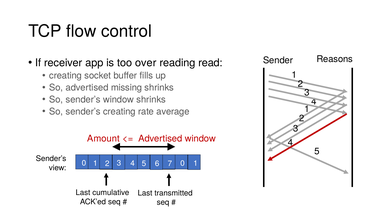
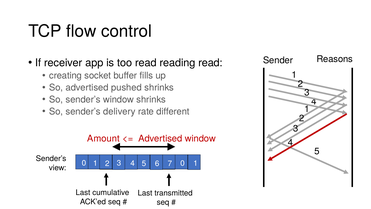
too over: over -> read
missing: missing -> pushed
sender’s creating: creating -> delivery
average: average -> different
